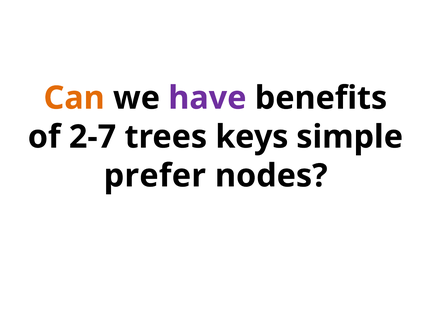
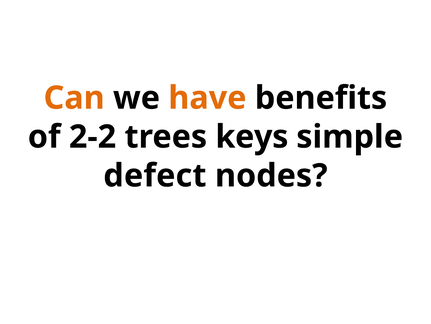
have colour: purple -> orange
2-7: 2-7 -> 2-2
prefer: prefer -> defect
